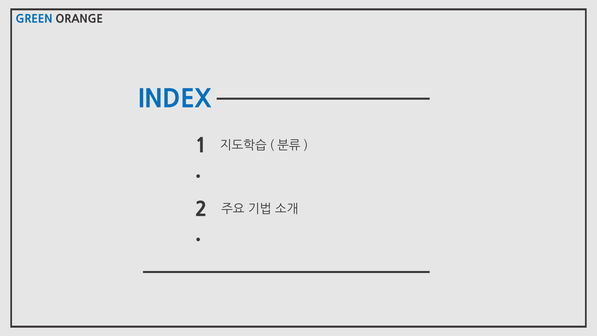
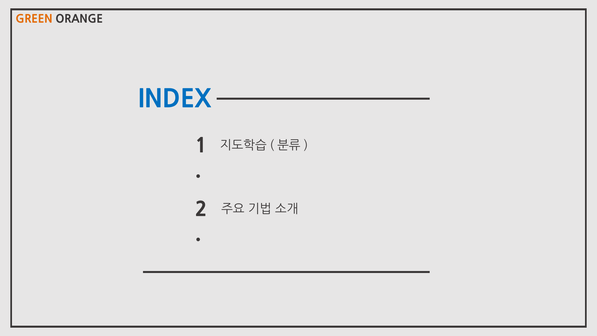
GREEN colour: blue -> orange
